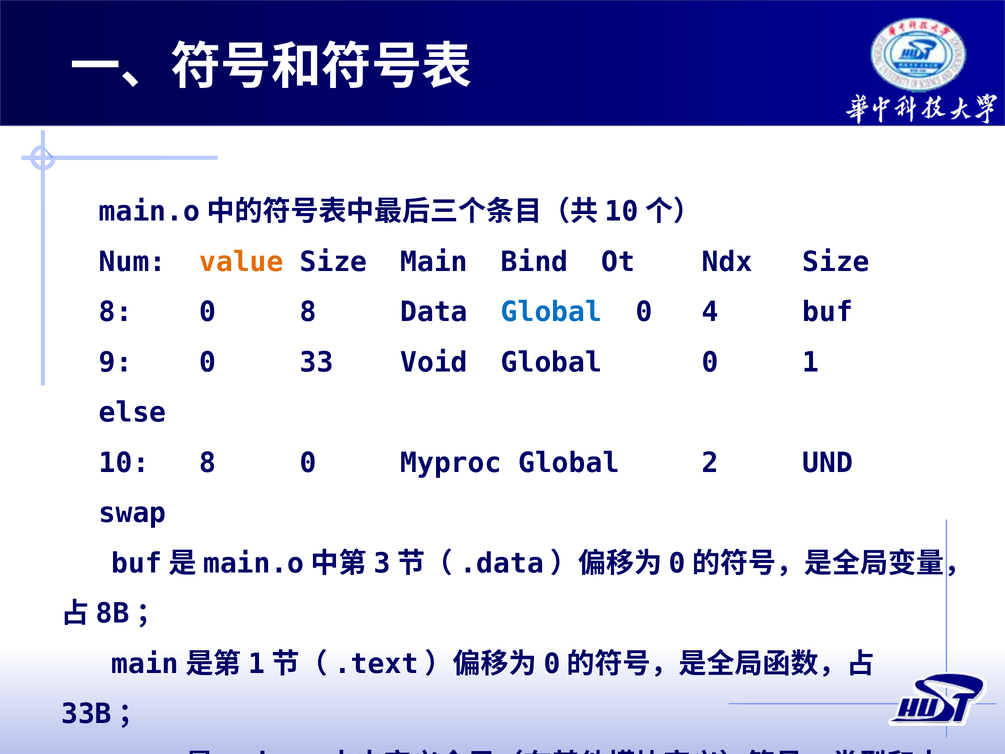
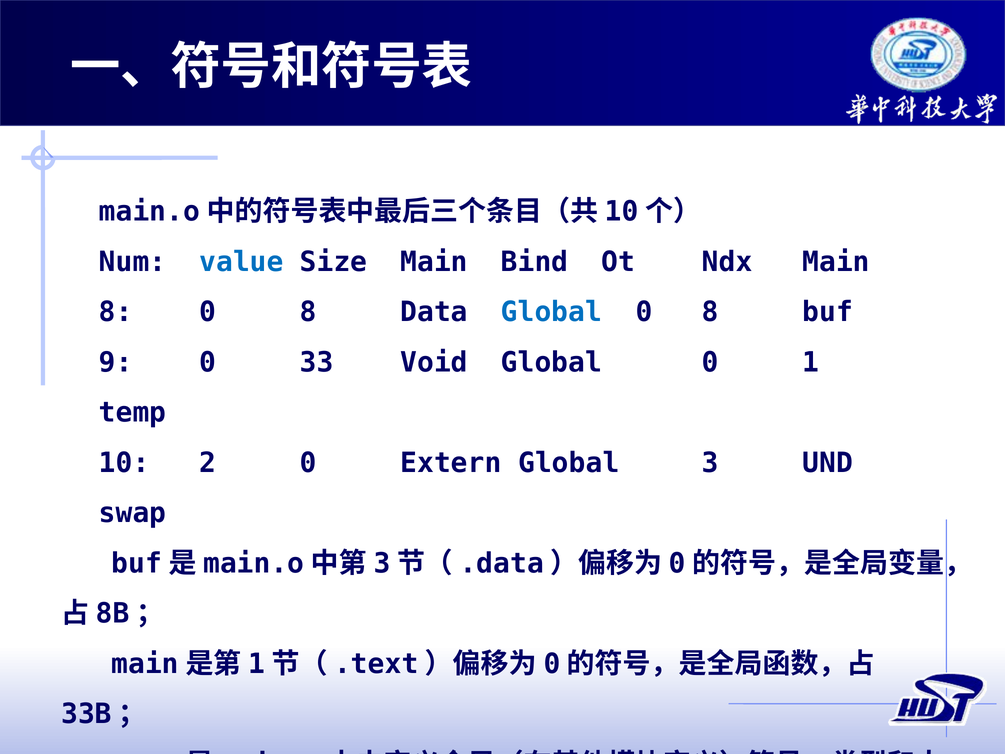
value colour: orange -> blue
Ndx Size: Size -> Main
4 at (710, 312): 4 -> 8
else: else -> temp
10 8: 8 -> 2
Myproc: Myproc -> Extern
2: 2 -> 3
